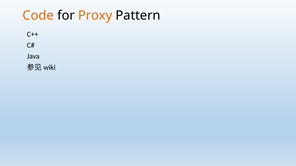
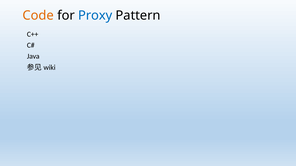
Proxy colour: orange -> blue
